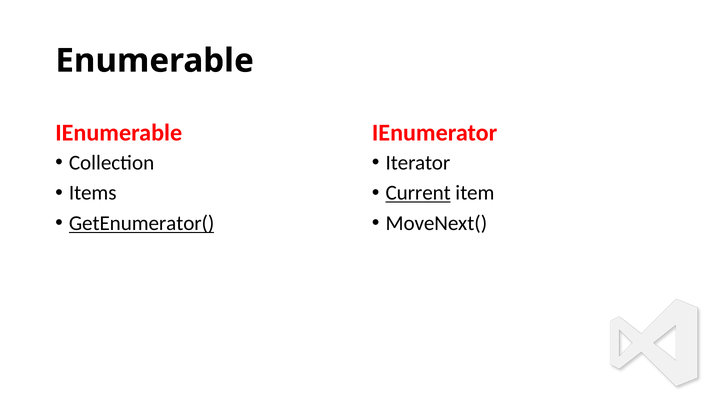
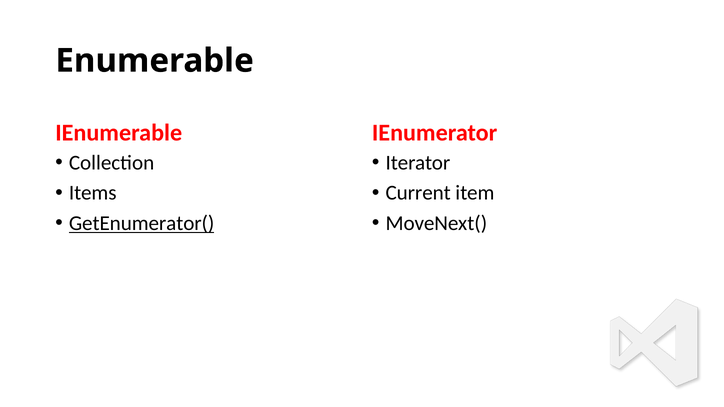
Current underline: present -> none
